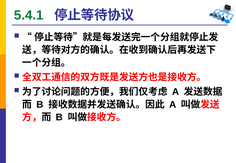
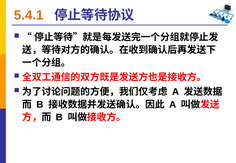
5.4.1 colour: green -> orange
